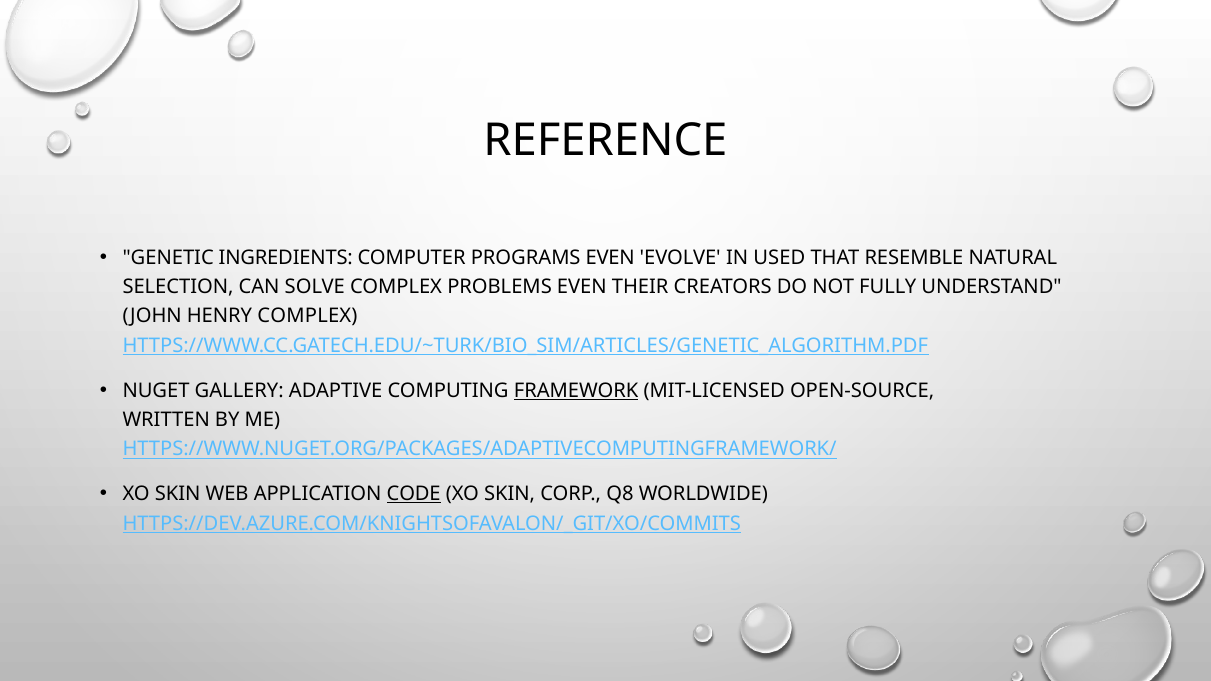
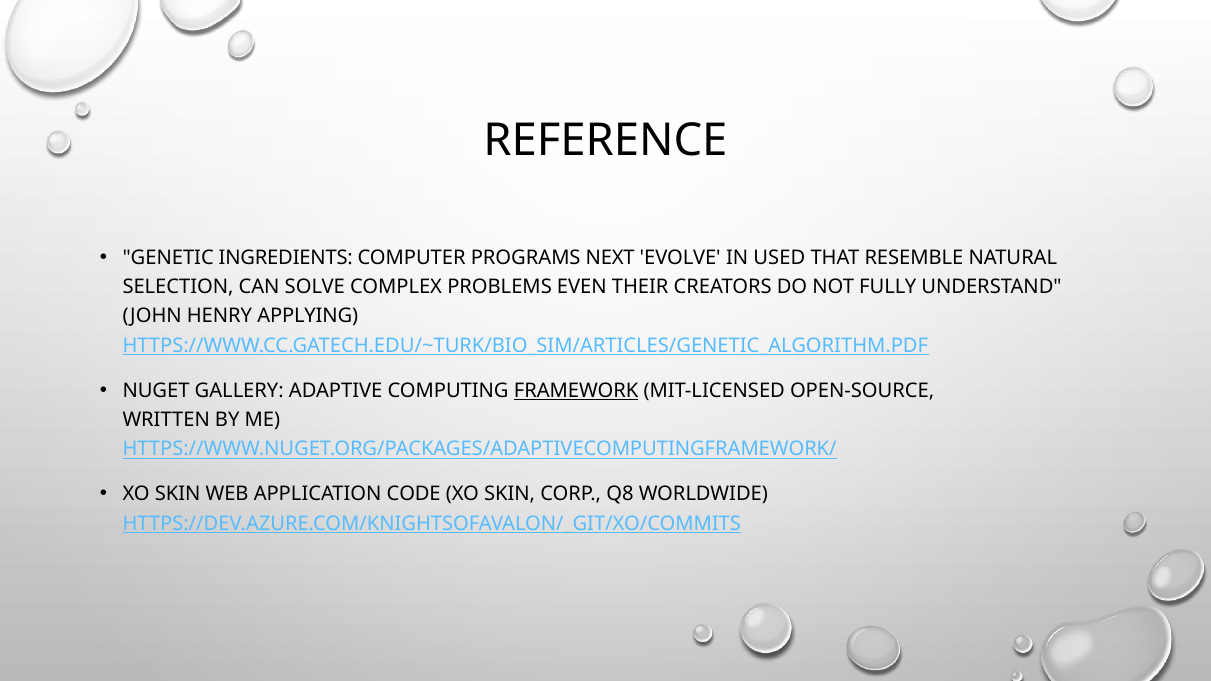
PROGRAMS EVEN: EVEN -> NEXT
HENRY COMPLEX: COMPLEX -> APPLYING
CODE underline: present -> none
